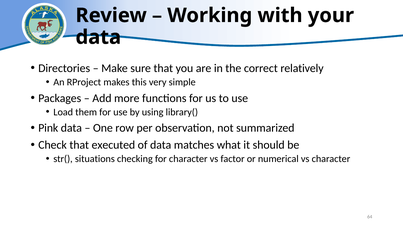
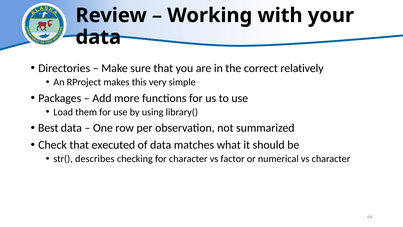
Pink: Pink -> Best
situations: situations -> describes
